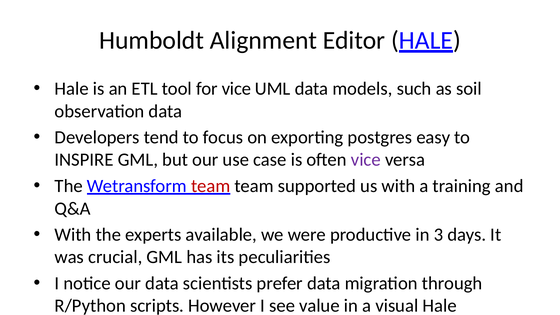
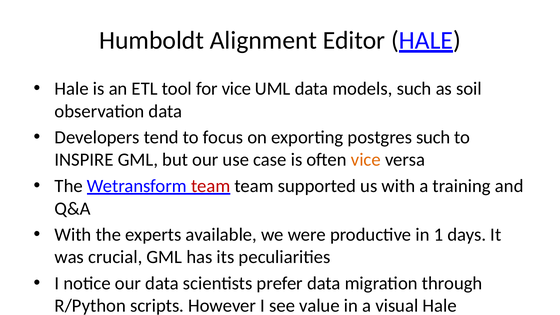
postgres easy: easy -> such
vice at (366, 160) colour: purple -> orange
3: 3 -> 1
